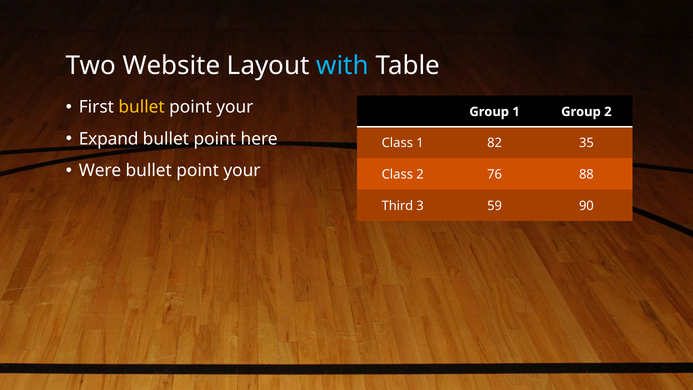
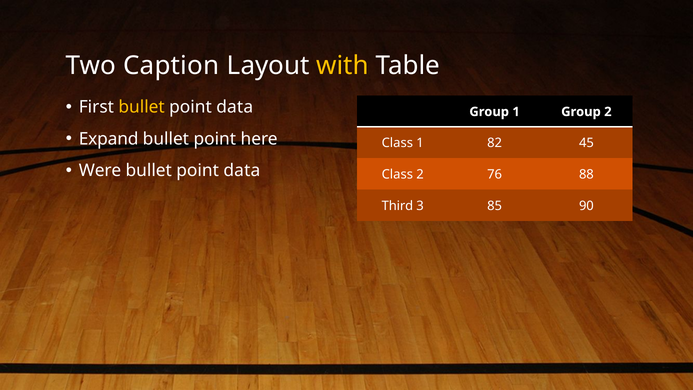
Website: Website -> Caption
with colour: light blue -> yellow
your at (235, 107): your -> data
35: 35 -> 45
your at (242, 171): your -> data
59: 59 -> 85
